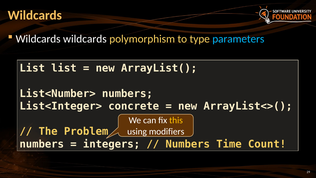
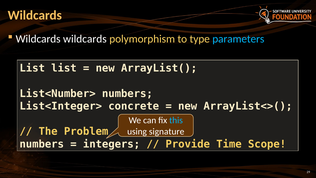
this colour: yellow -> light blue
modifiers: modifiers -> signature
Numbers at (188, 144): Numbers -> Provide
Count: Count -> Scope
